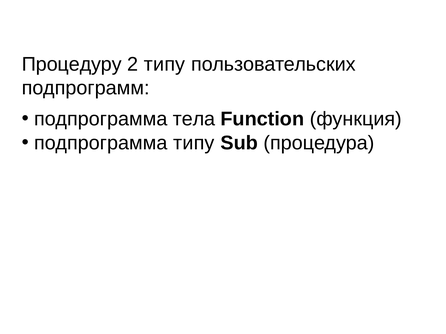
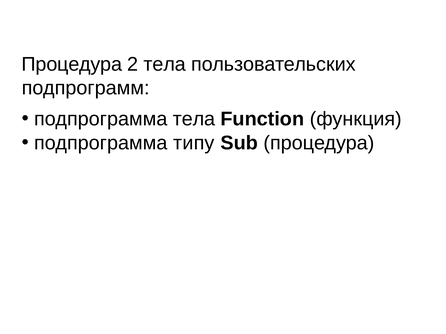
Процедуру at (72, 64): Процедуру -> Процедура
2 типу: типу -> тела
